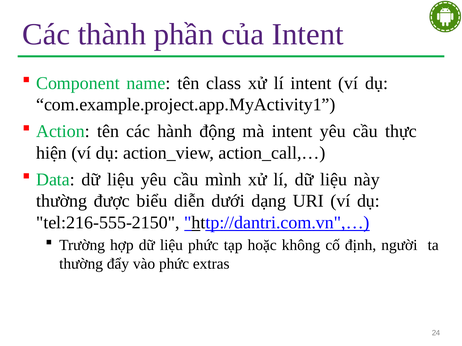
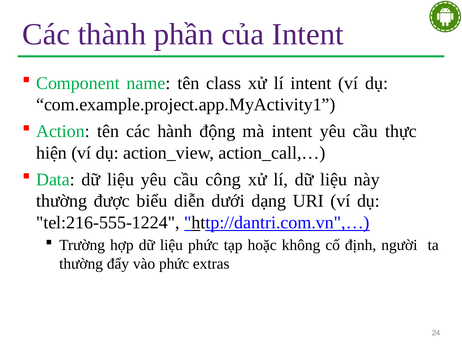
mình: mình -> công
tel:216-555-2150: tel:216-555-2150 -> tel:216-555-1224
